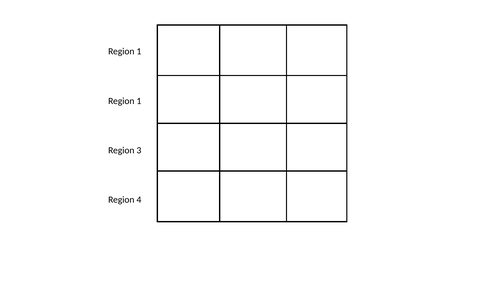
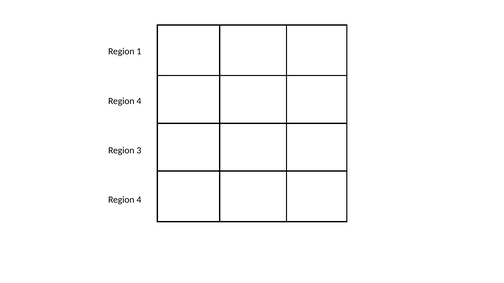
1 at (139, 101): 1 -> 4
